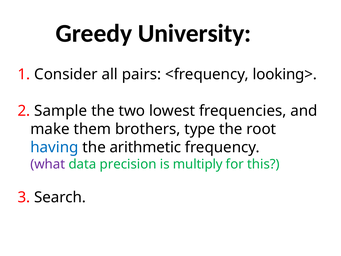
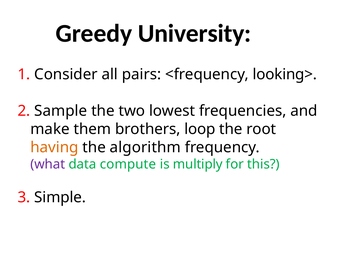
type: type -> loop
having colour: blue -> orange
arithmetic: arithmetic -> algorithm
precision: precision -> compute
Search: Search -> Simple
